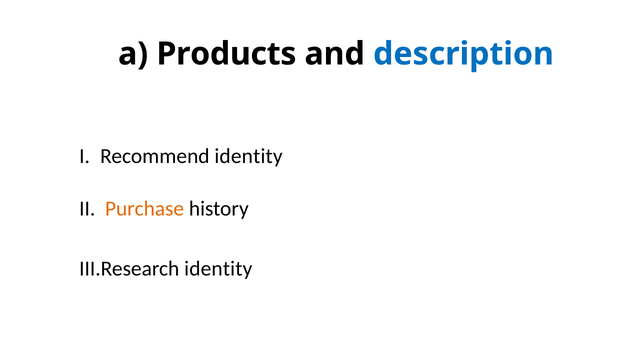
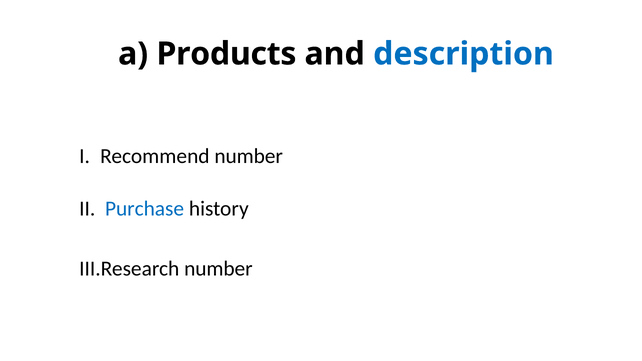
Recommend identity: identity -> number
Purchase colour: orange -> blue
identity at (218, 269): identity -> number
